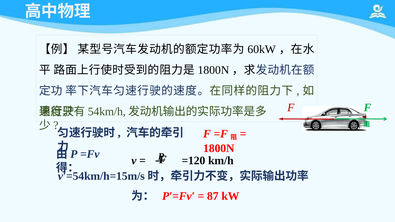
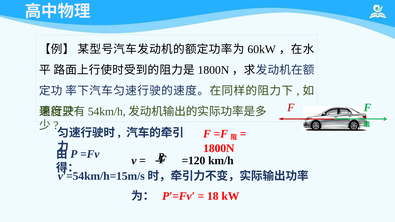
87: 87 -> 18
